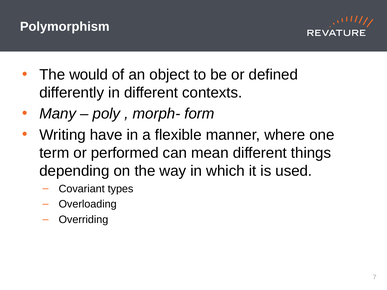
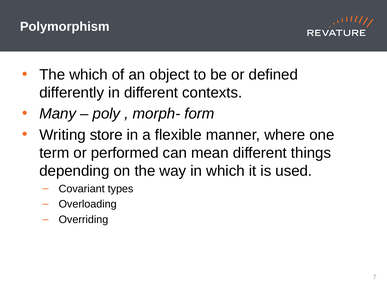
The would: would -> which
have: have -> store
